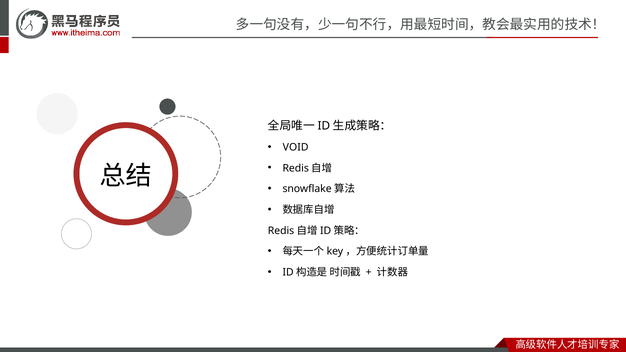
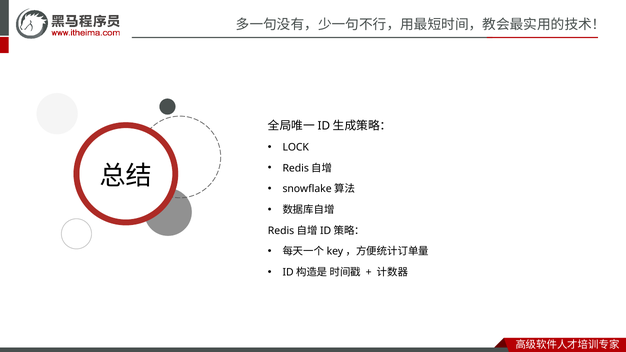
VOID: VOID -> LOCK
